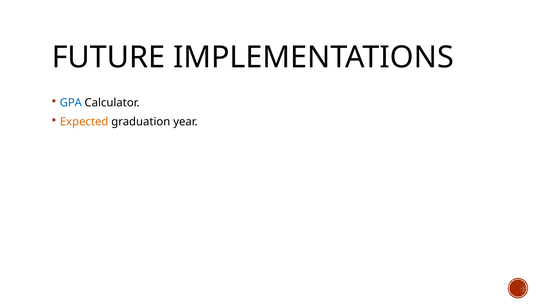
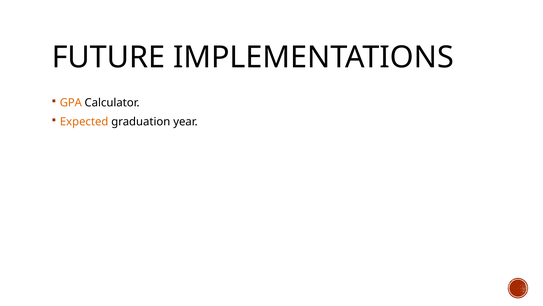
GPA colour: blue -> orange
